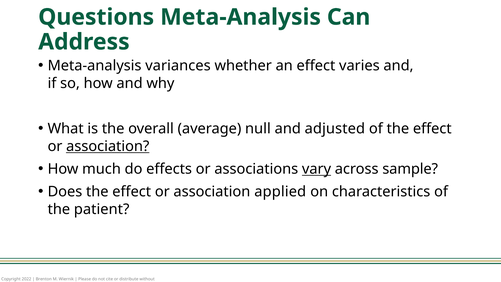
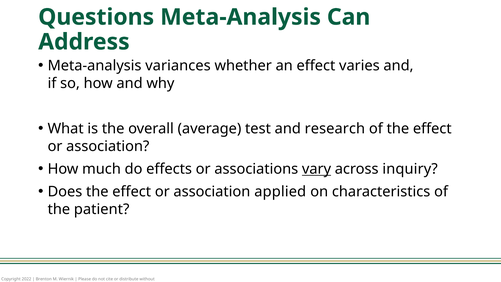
null: null -> test
adjusted: adjusted -> research
association at (108, 146) underline: present -> none
sample: sample -> inquiry
